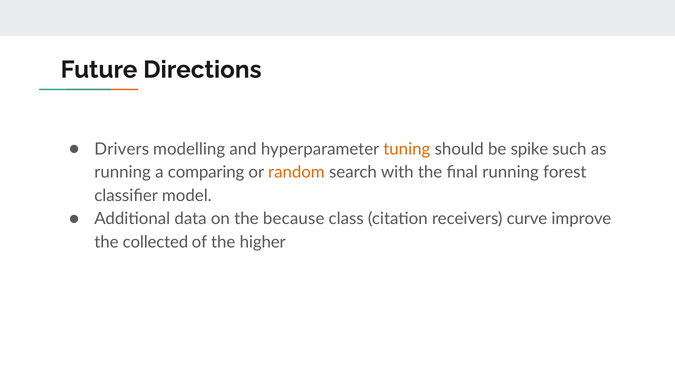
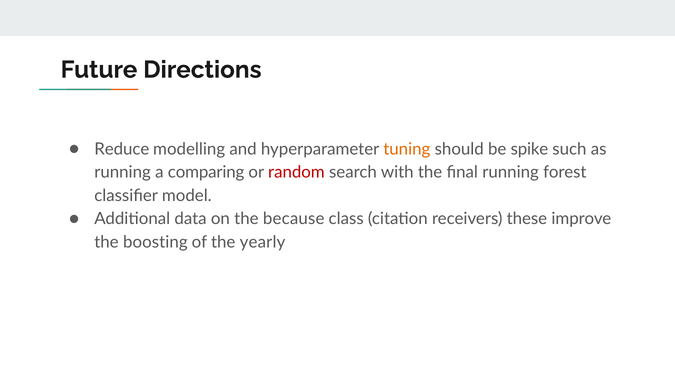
Drivers: Drivers -> Reduce
random colour: orange -> red
curve: curve -> these
collected: collected -> boosting
higher: higher -> yearly
